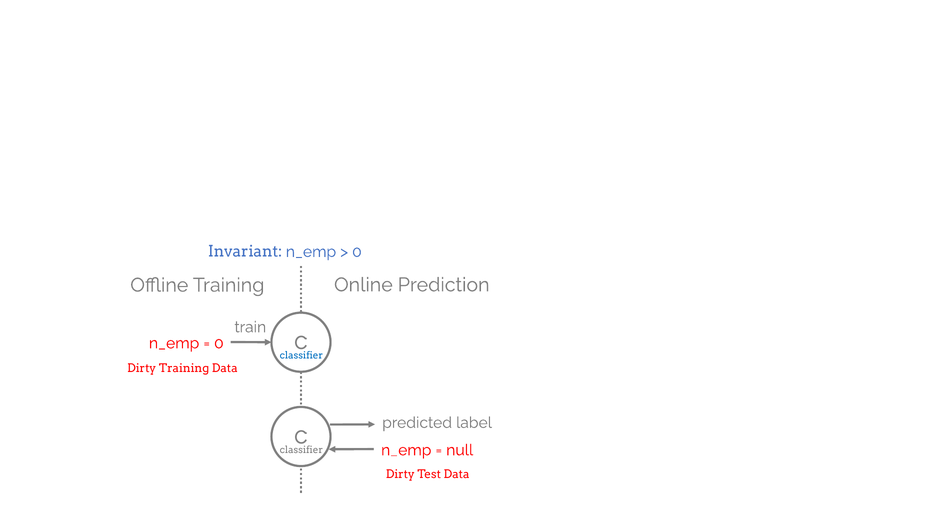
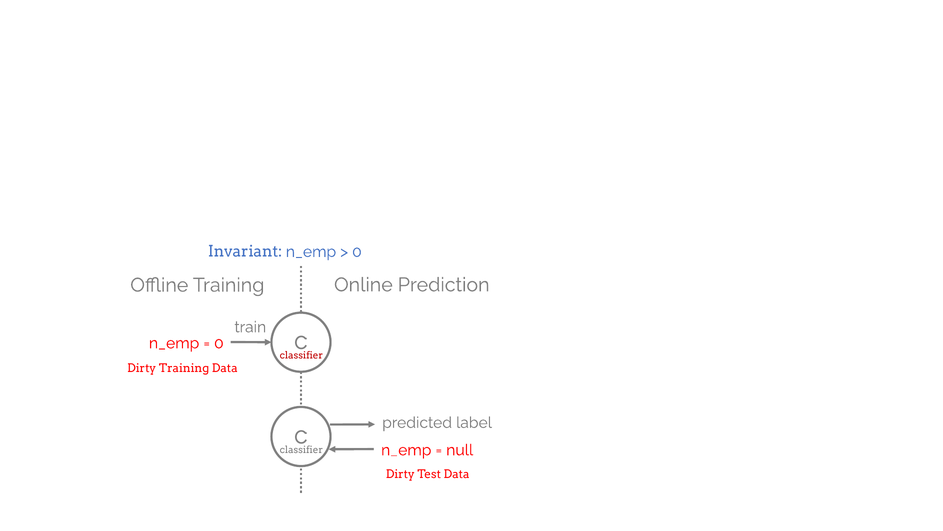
classifier at (301, 355) colour: blue -> red
